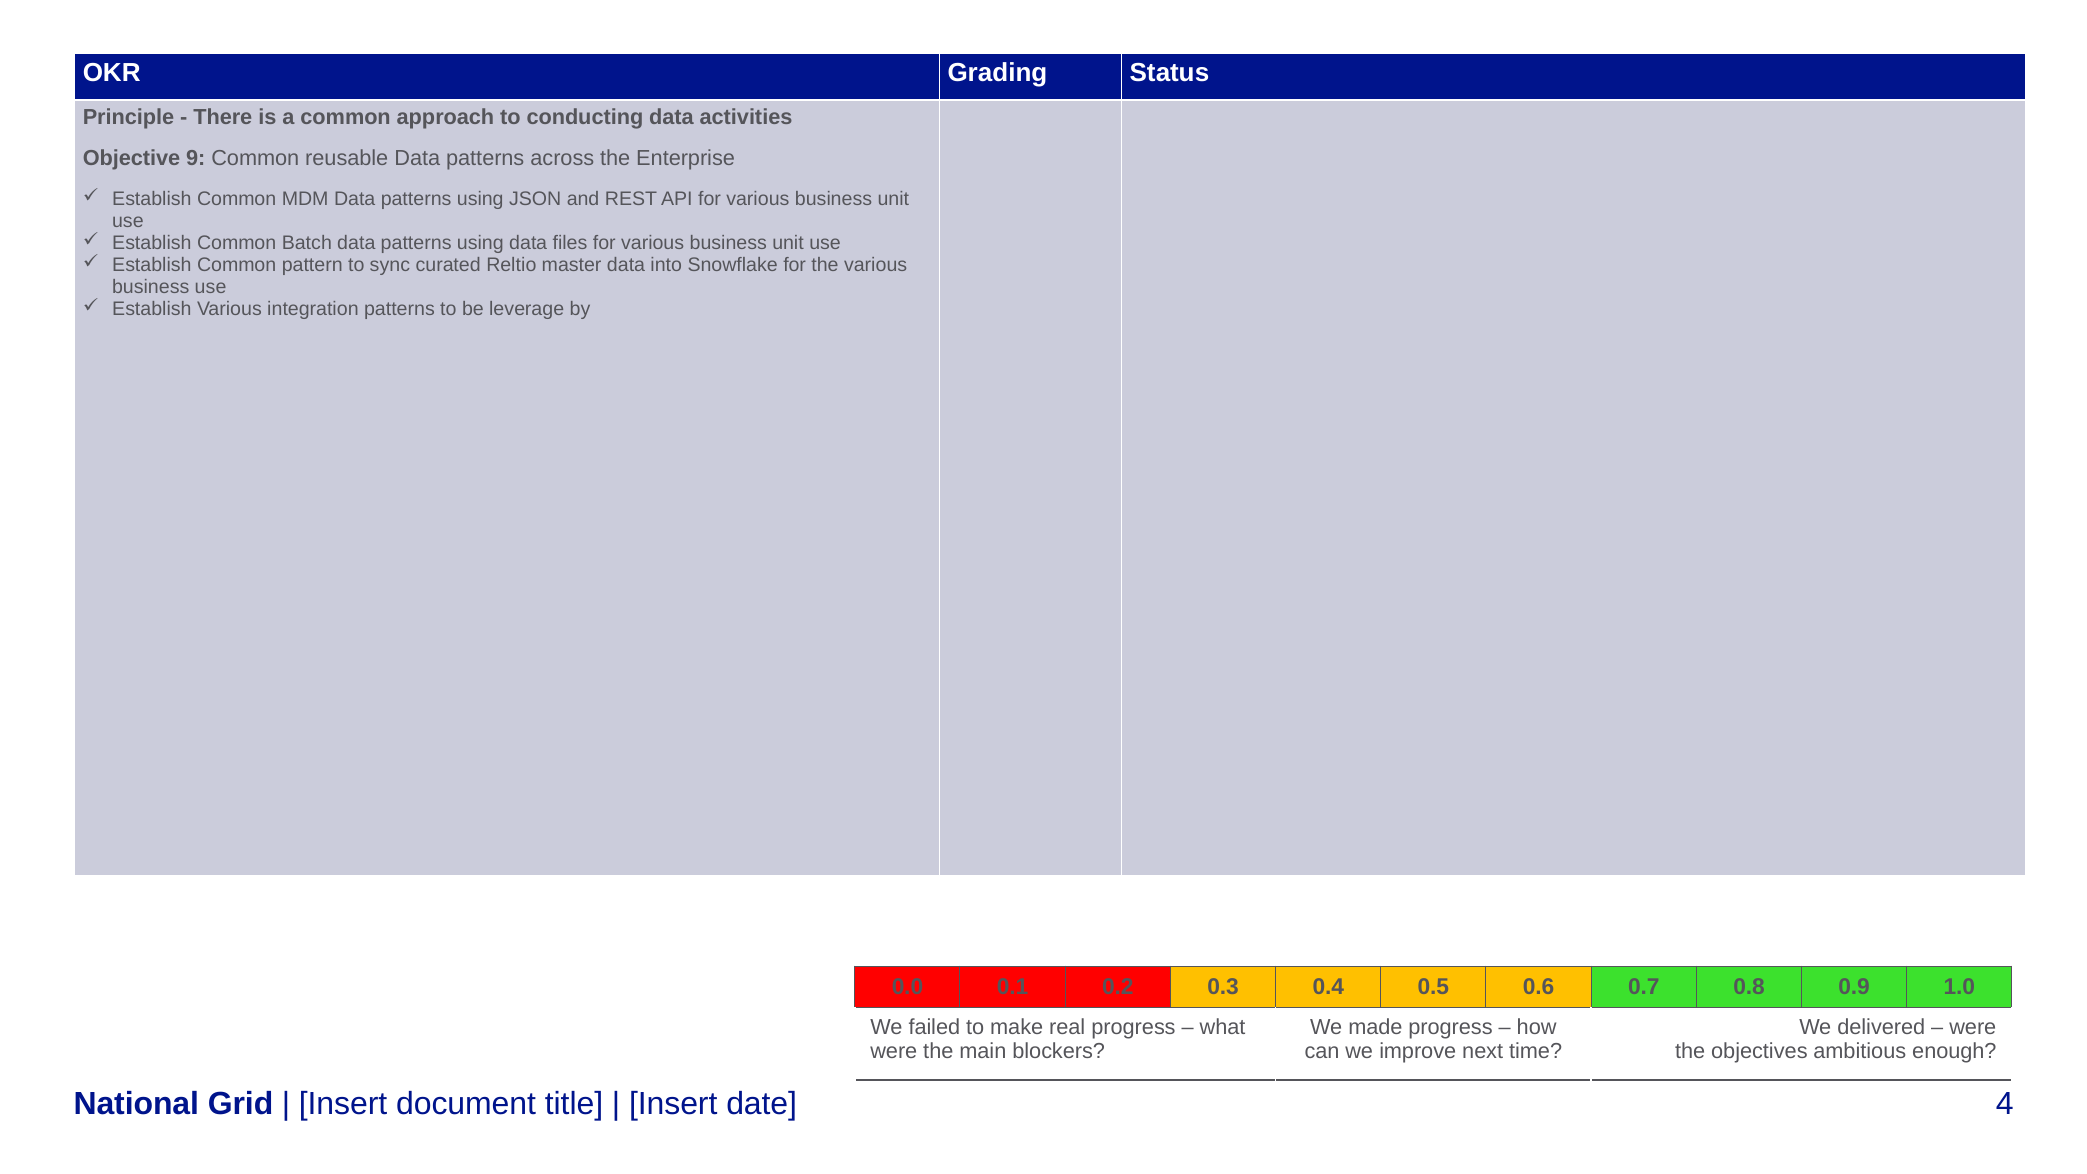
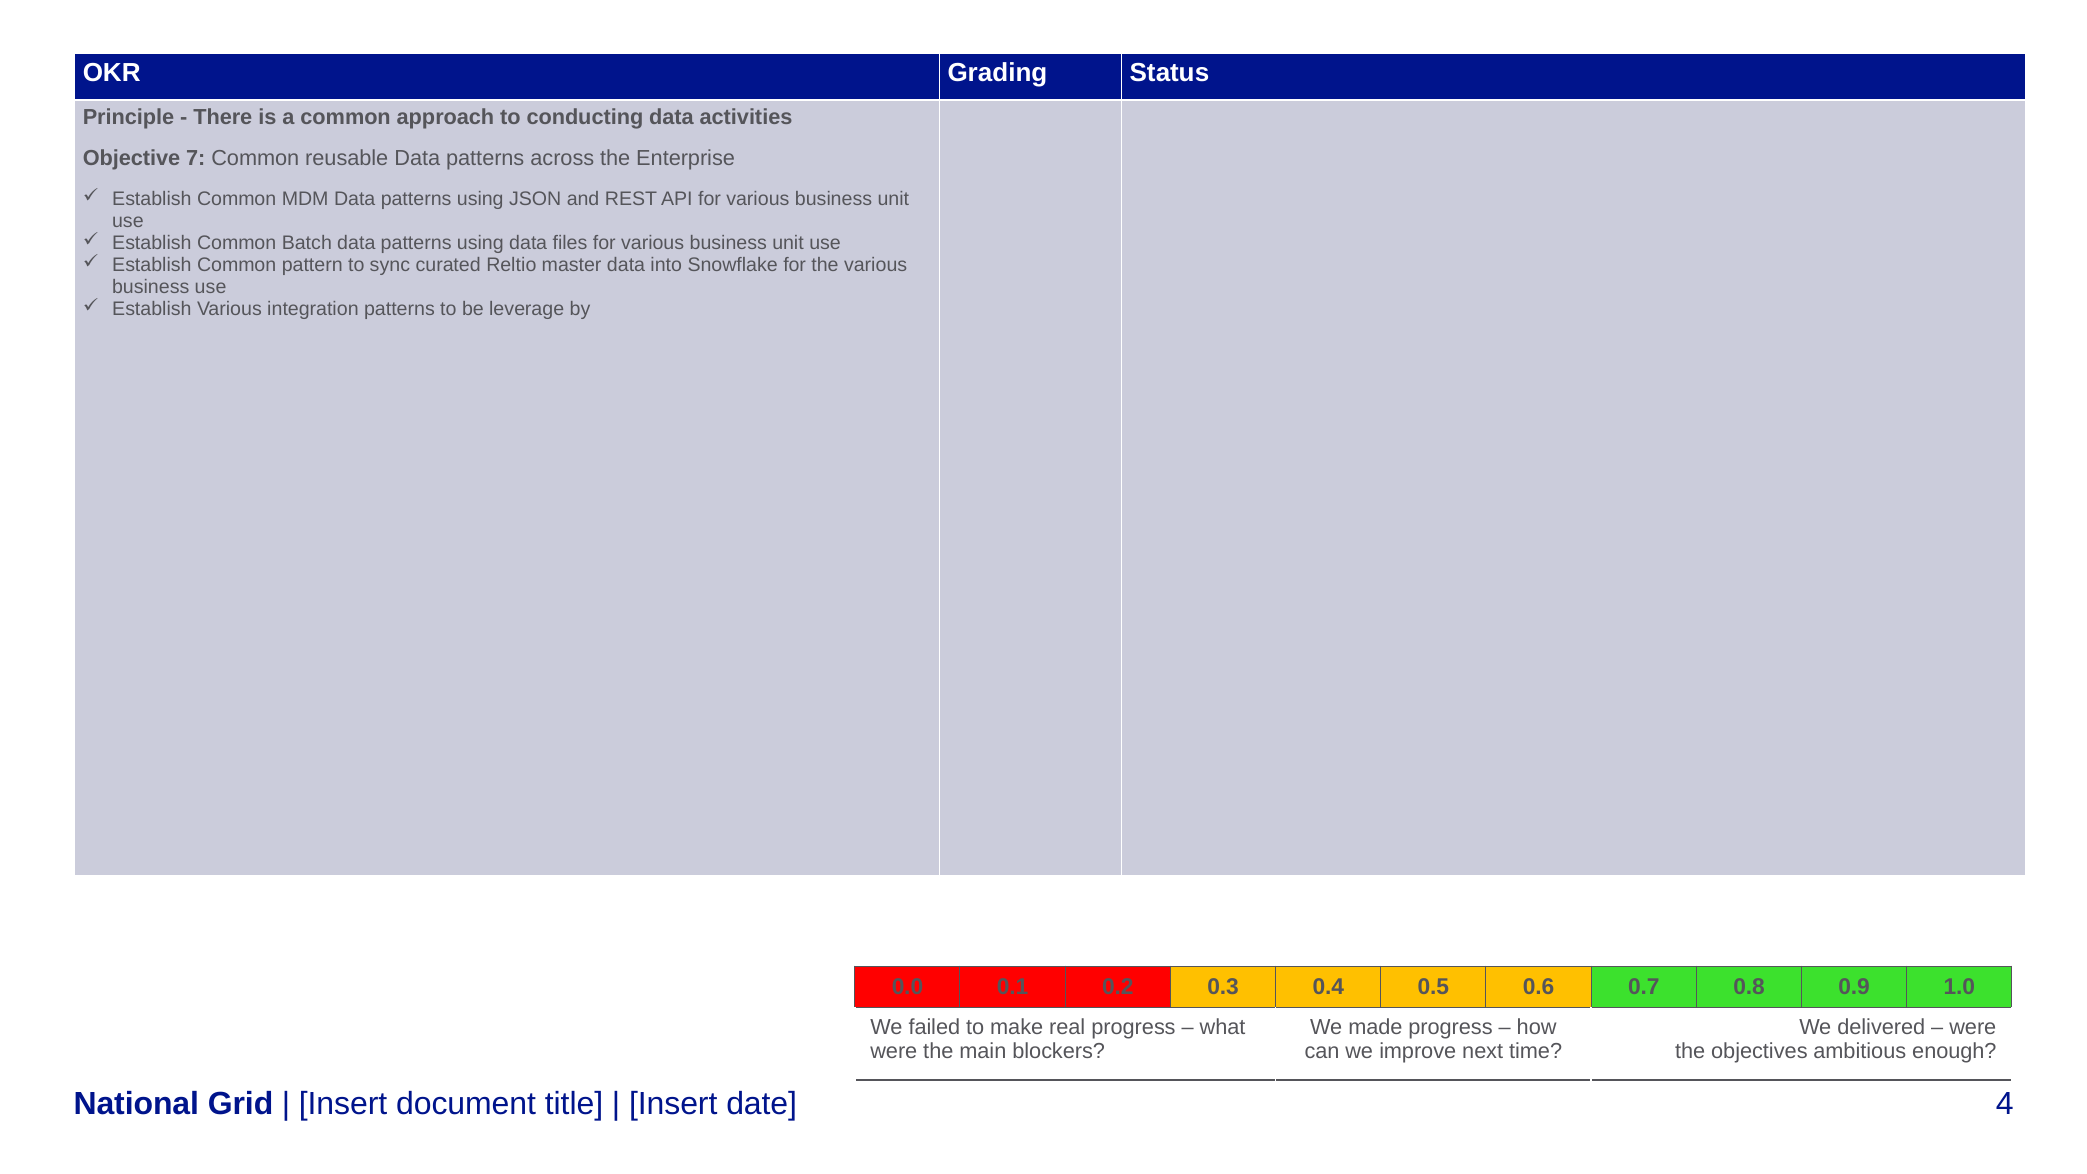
9: 9 -> 7
